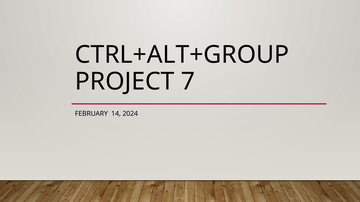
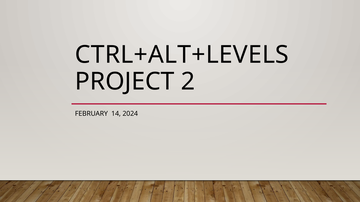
CTRL+ALT+GROUP: CTRL+ALT+GROUP -> CTRL+ALT+LEVELS
7: 7 -> 2
